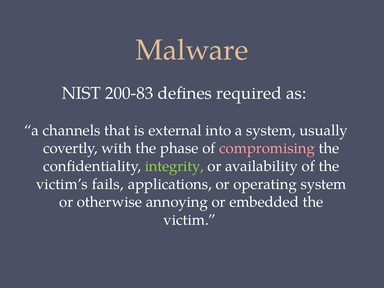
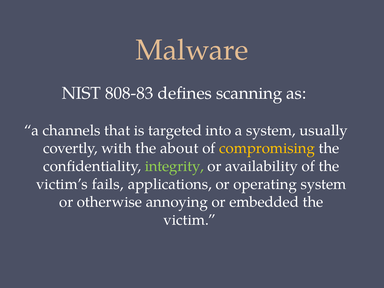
200-83: 200-83 -> 808-83
required: required -> scanning
external: external -> targeted
phase: phase -> about
compromising colour: pink -> yellow
